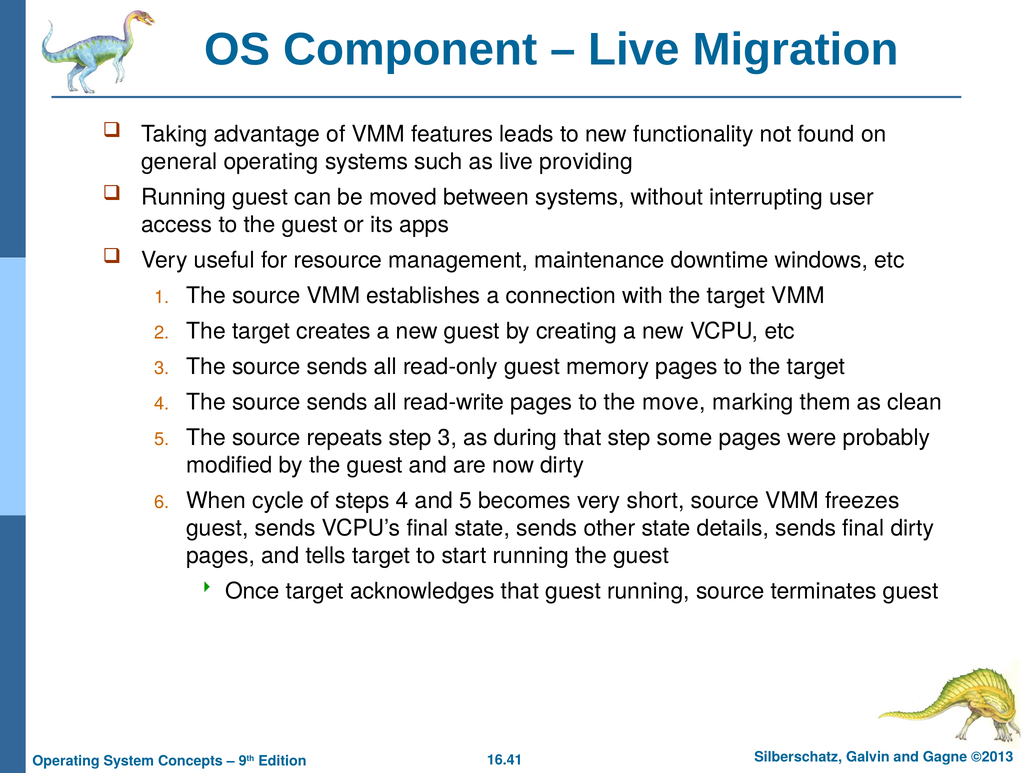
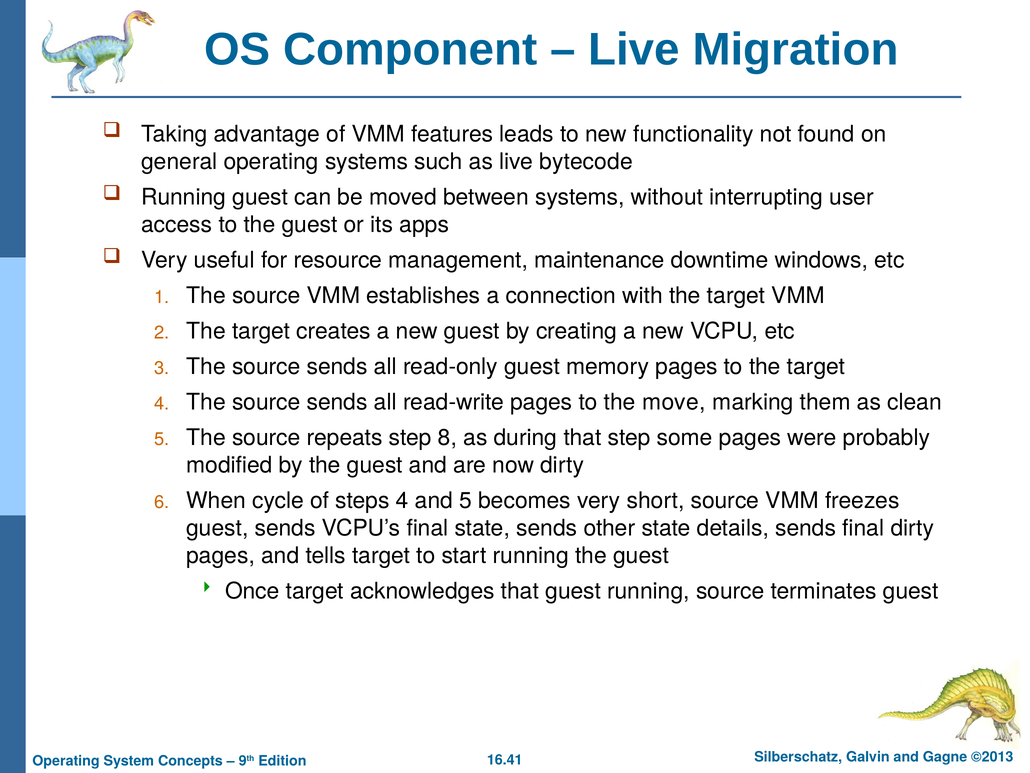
providing: providing -> bytecode
step 3: 3 -> 8
